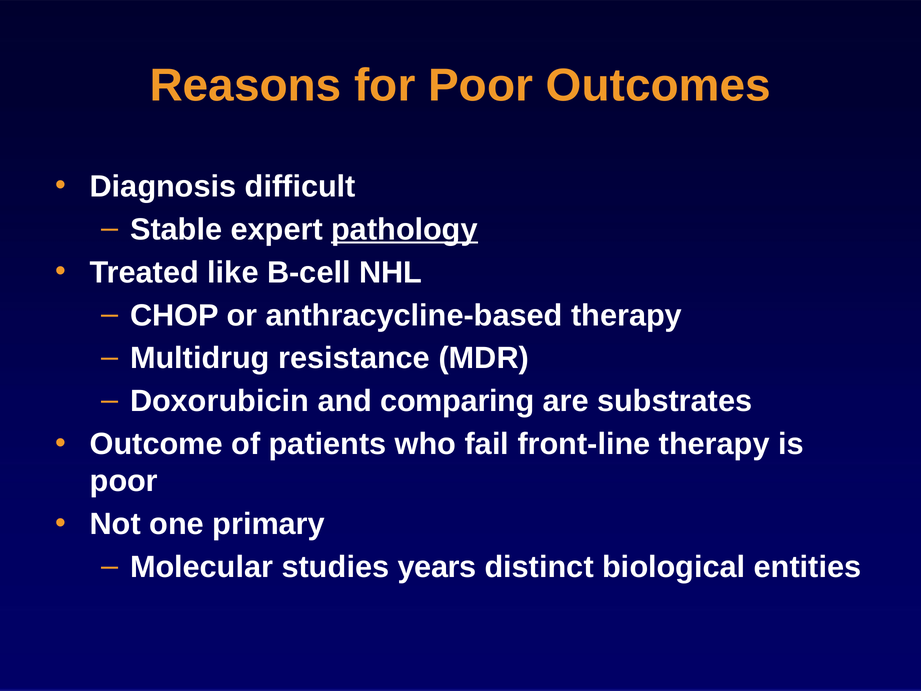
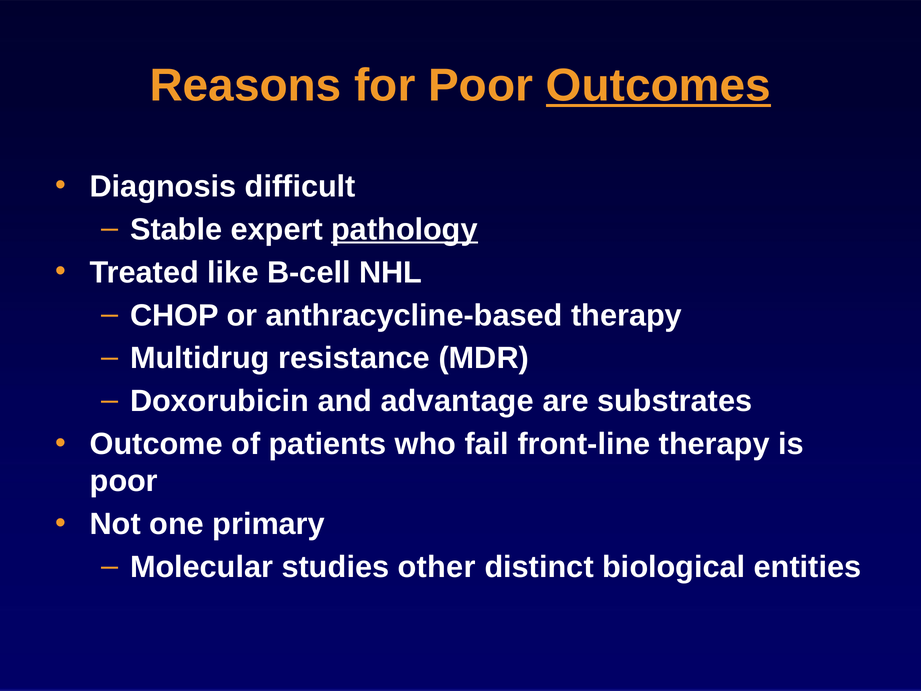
Outcomes underline: none -> present
comparing: comparing -> advantage
years: years -> other
